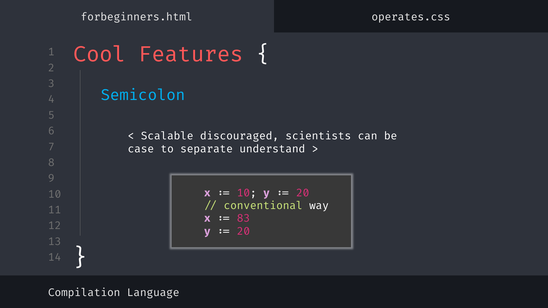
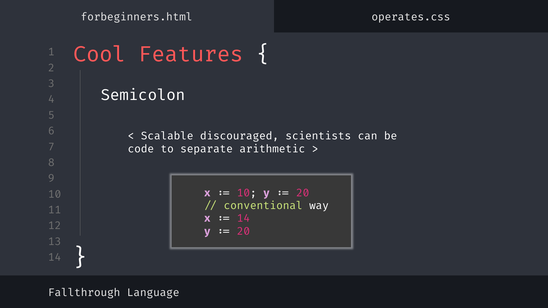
Semicolon colour: light blue -> white
case: case -> code
understand: understand -> arithmetic
83 at (243, 219): 83 -> 14
Compilation: Compilation -> Fallthrough
